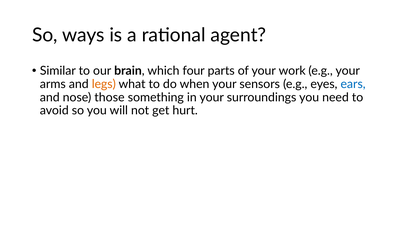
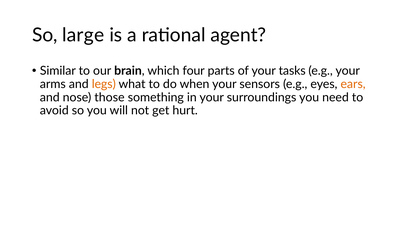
ways: ways -> large
work: work -> tasks
ears colour: blue -> orange
